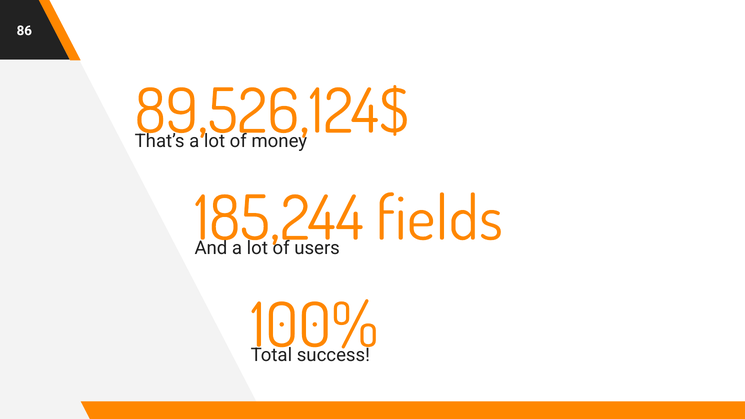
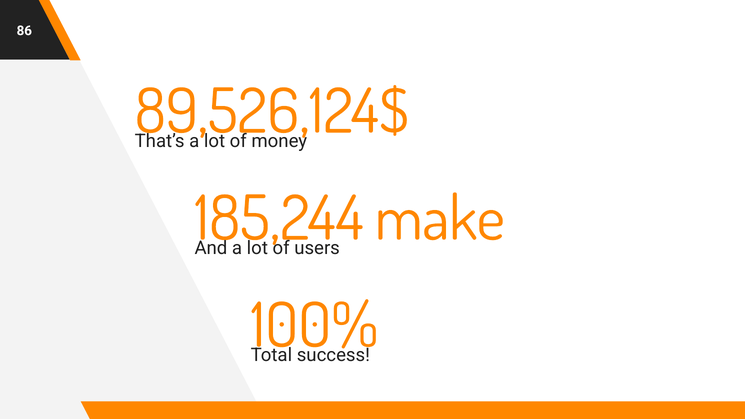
fields: fields -> make
